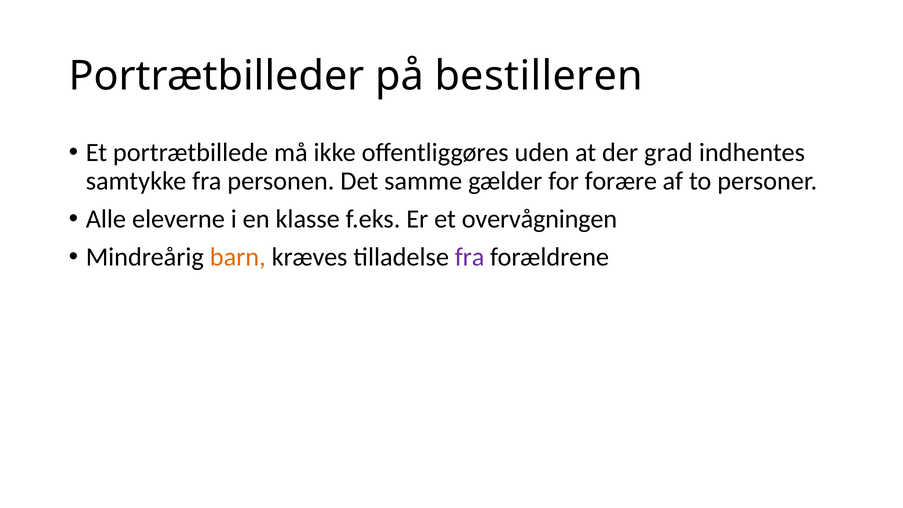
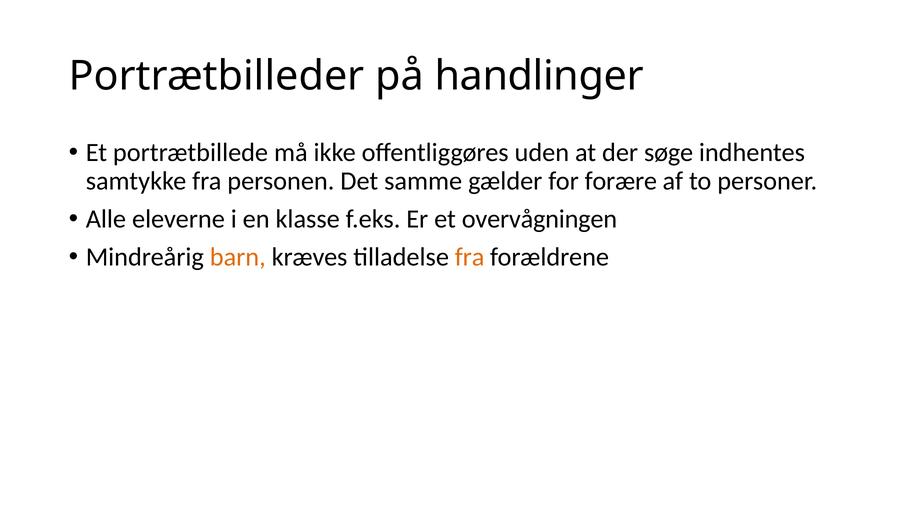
bestilleren: bestilleren -> handlinger
grad: grad -> søge
fra at (470, 257) colour: purple -> orange
